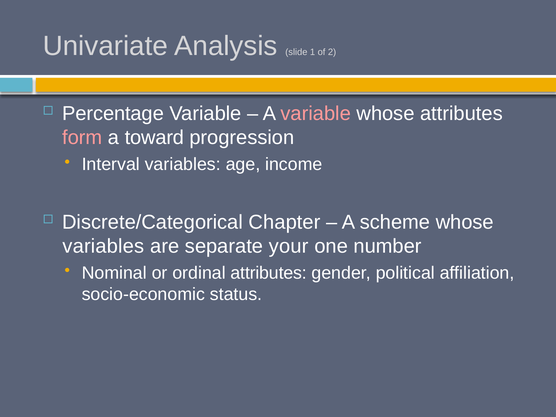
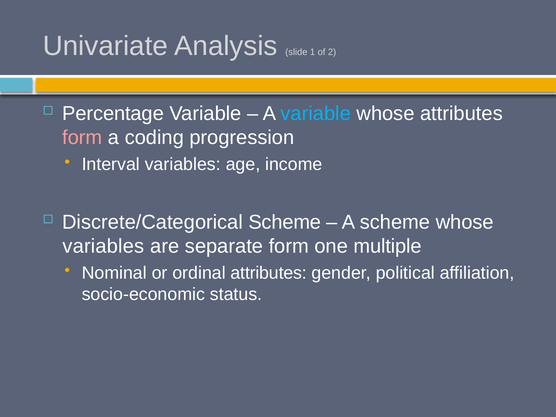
variable at (316, 114) colour: pink -> light blue
toward: toward -> coding
Discrete/Categorical Chapter: Chapter -> Scheme
separate your: your -> form
number: number -> multiple
